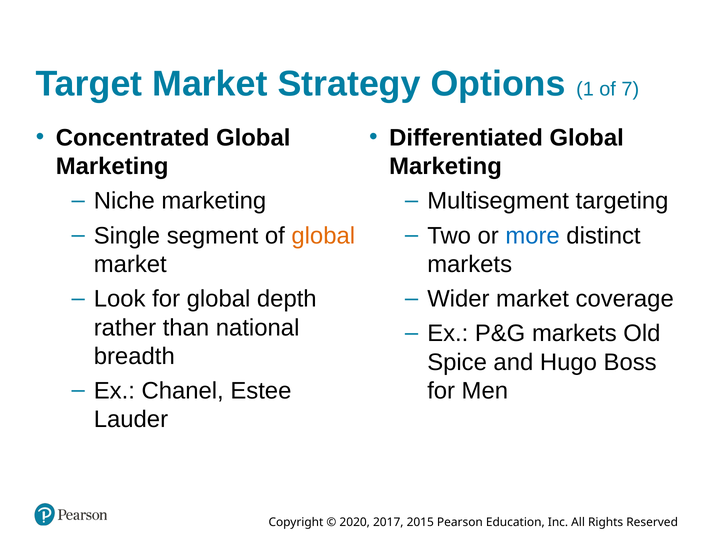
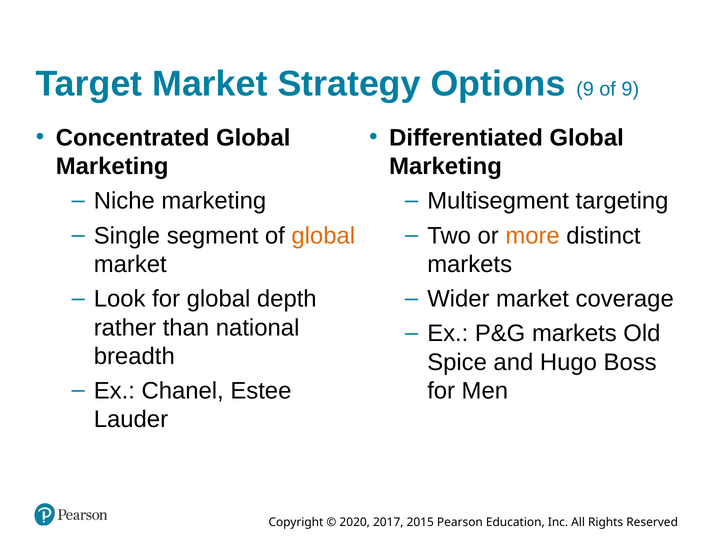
Options 1: 1 -> 9
of 7: 7 -> 9
more colour: blue -> orange
